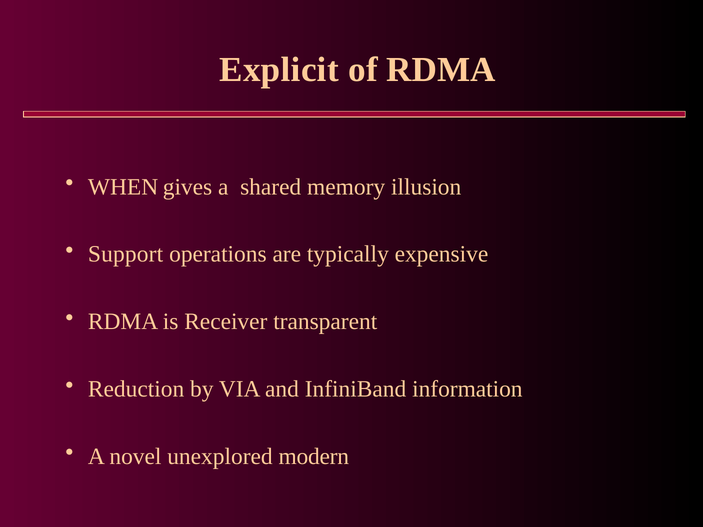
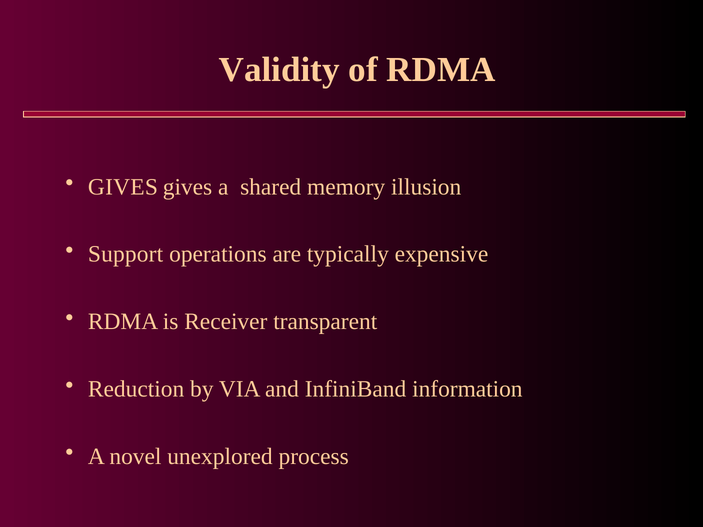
Explicit: Explicit -> Validity
WHEN at (123, 187): WHEN -> GIVES
modern: modern -> process
